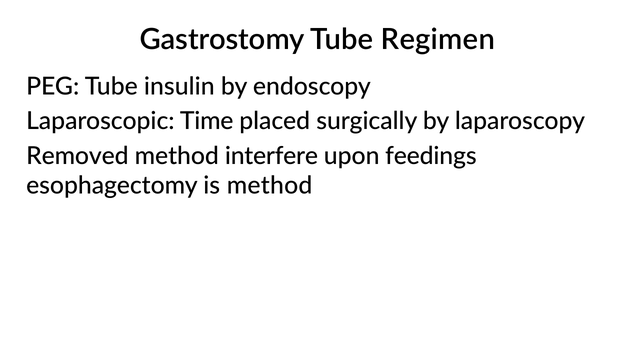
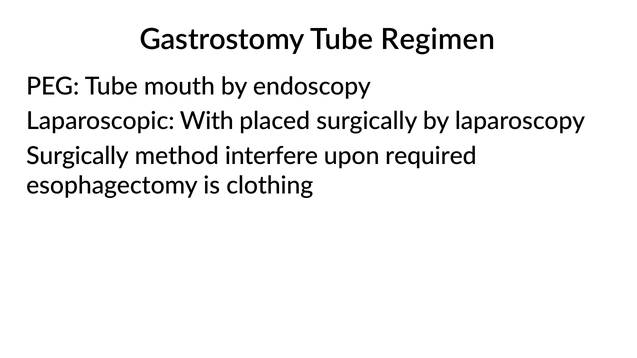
insulin: insulin -> mouth
Time: Time -> With
Removed at (77, 156): Removed -> Surgically
feedings: feedings -> required
is method: method -> clothing
